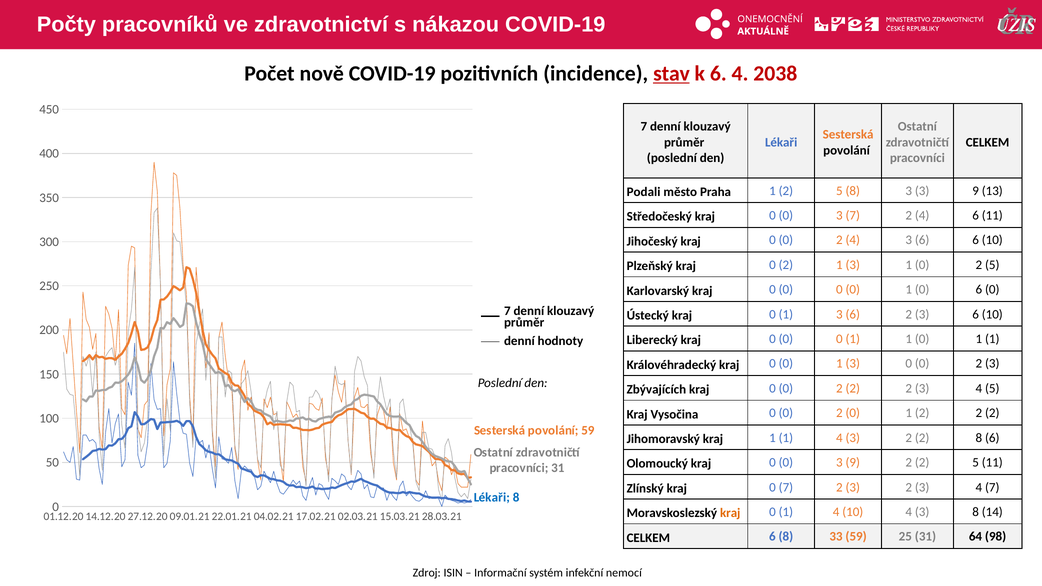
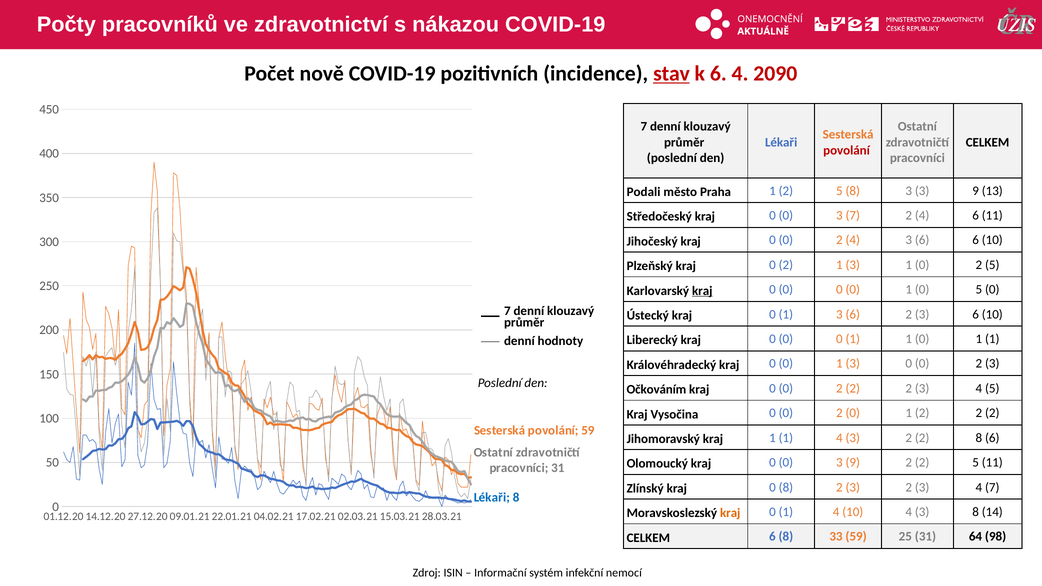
2038: 2038 -> 2090
povolání at (847, 150) colour: black -> red
kraj at (702, 291) underline: none -> present
0 6: 6 -> 5
Zbývajících: Zbývajících -> Očkováním
0 7: 7 -> 8
